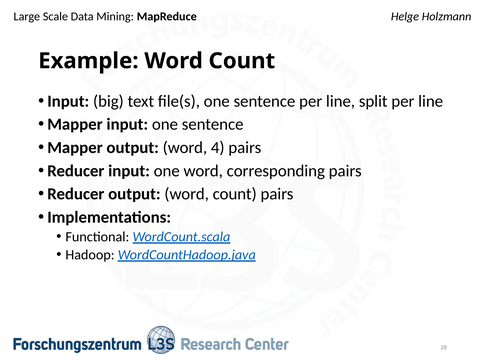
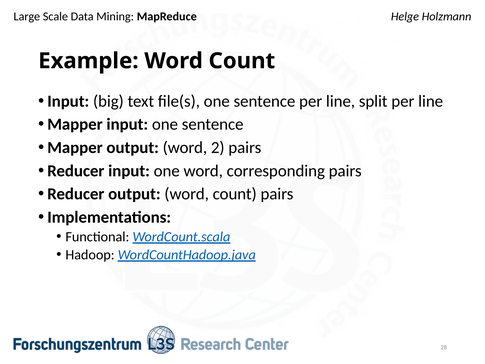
4: 4 -> 2
